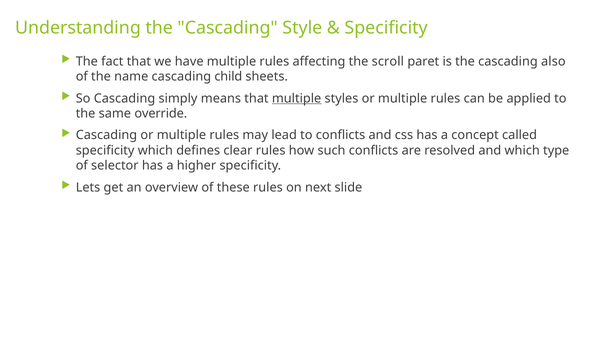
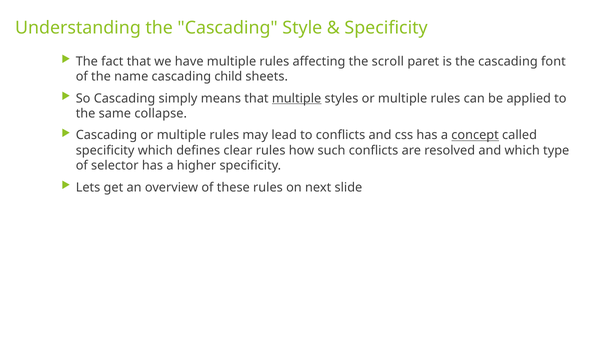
also: also -> font
override: override -> collapse
concept underline: none -> present
